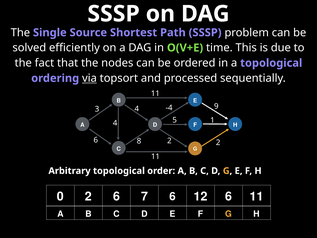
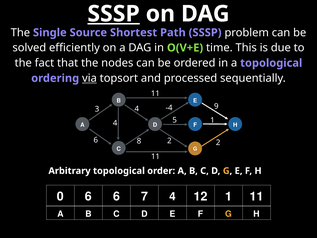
SSSP at (114, 14) underline: none -> present
0 2: 2 -> 6
7 6: 6 -> 4
12 6: 6 -> 1
